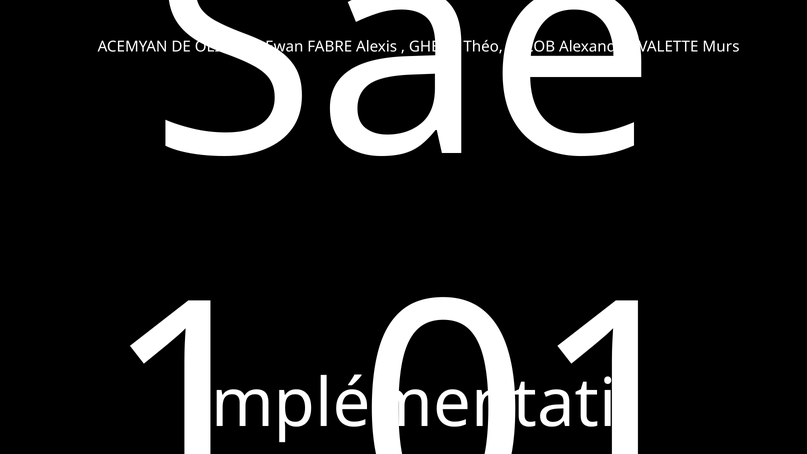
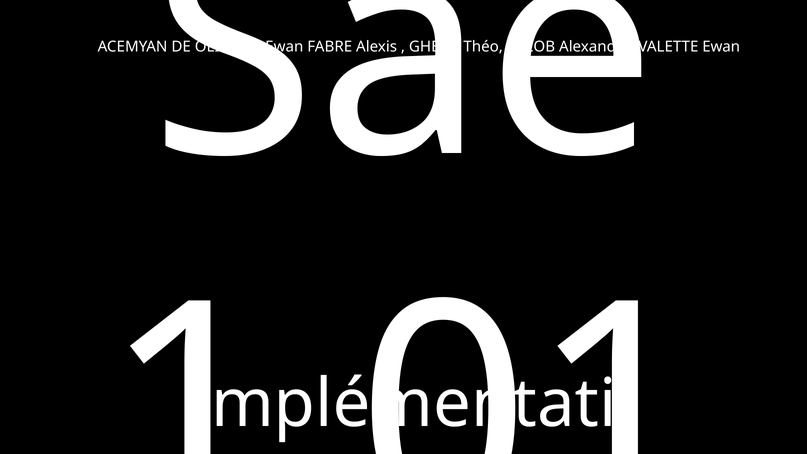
VALETTE Murs: Murs -> Ewan
